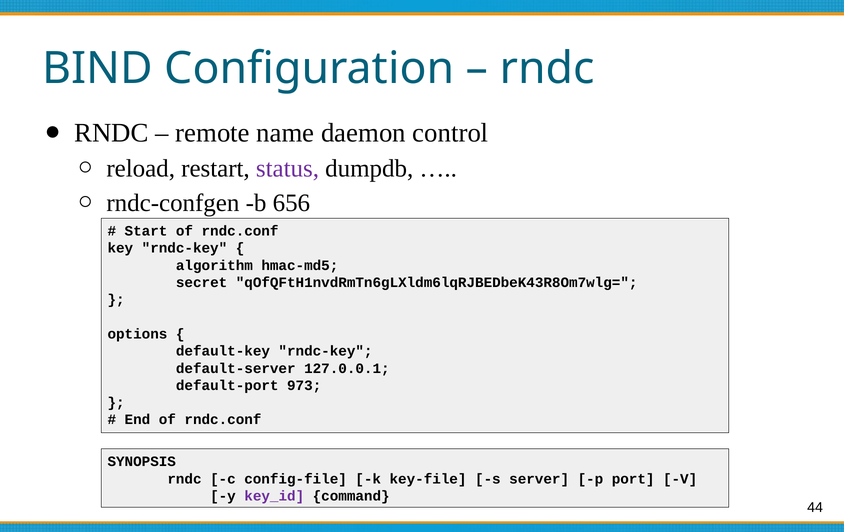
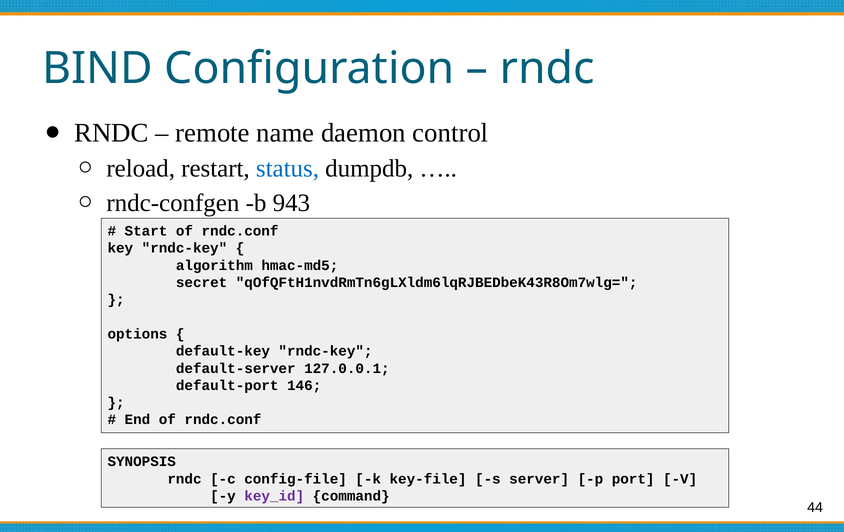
status colour: purple -> blue
656: 656 -> 943
973: 973 -> 146
